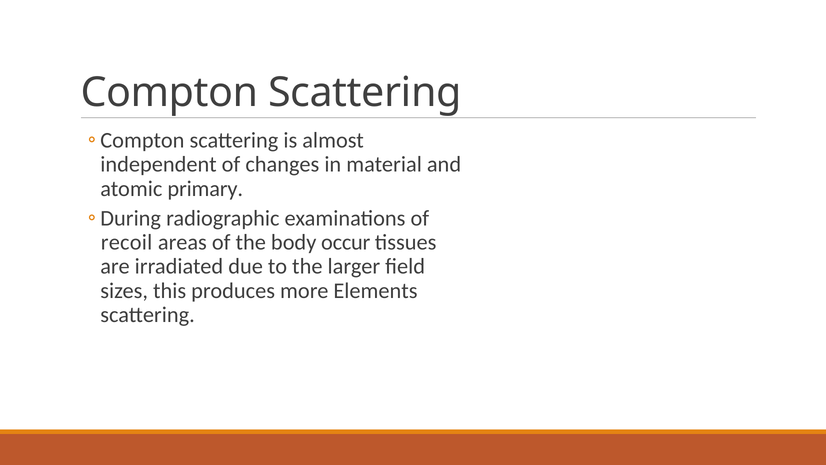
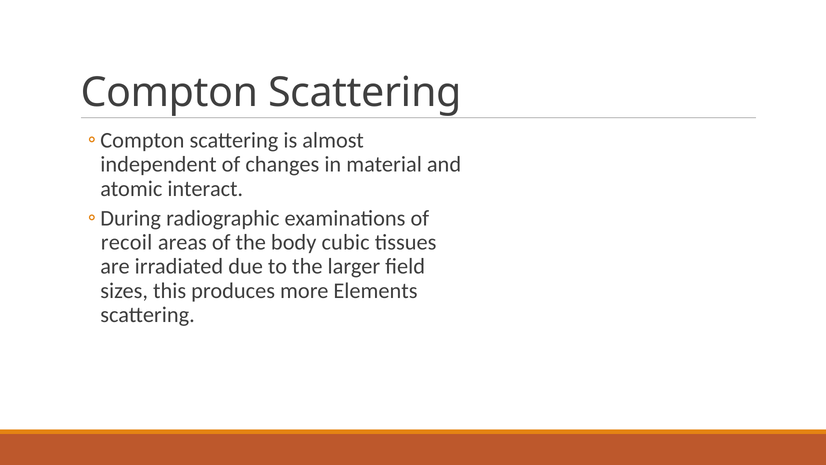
primary: primary -> interact
occur: occur -> cubic
